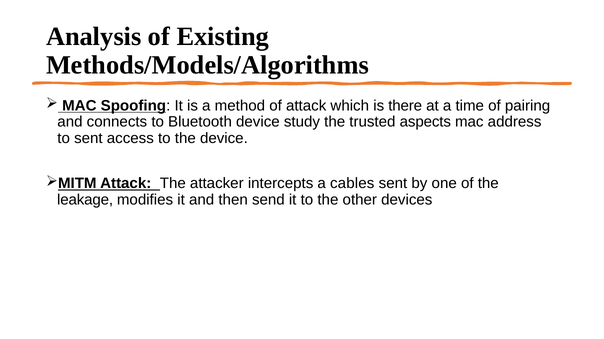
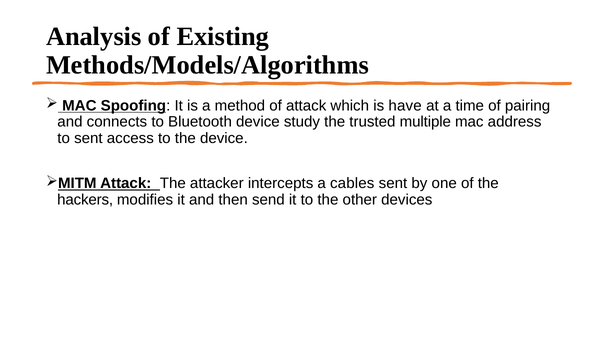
there: there -> have
aspects: aspects -> multiple
leakage: leakage -> hackers
